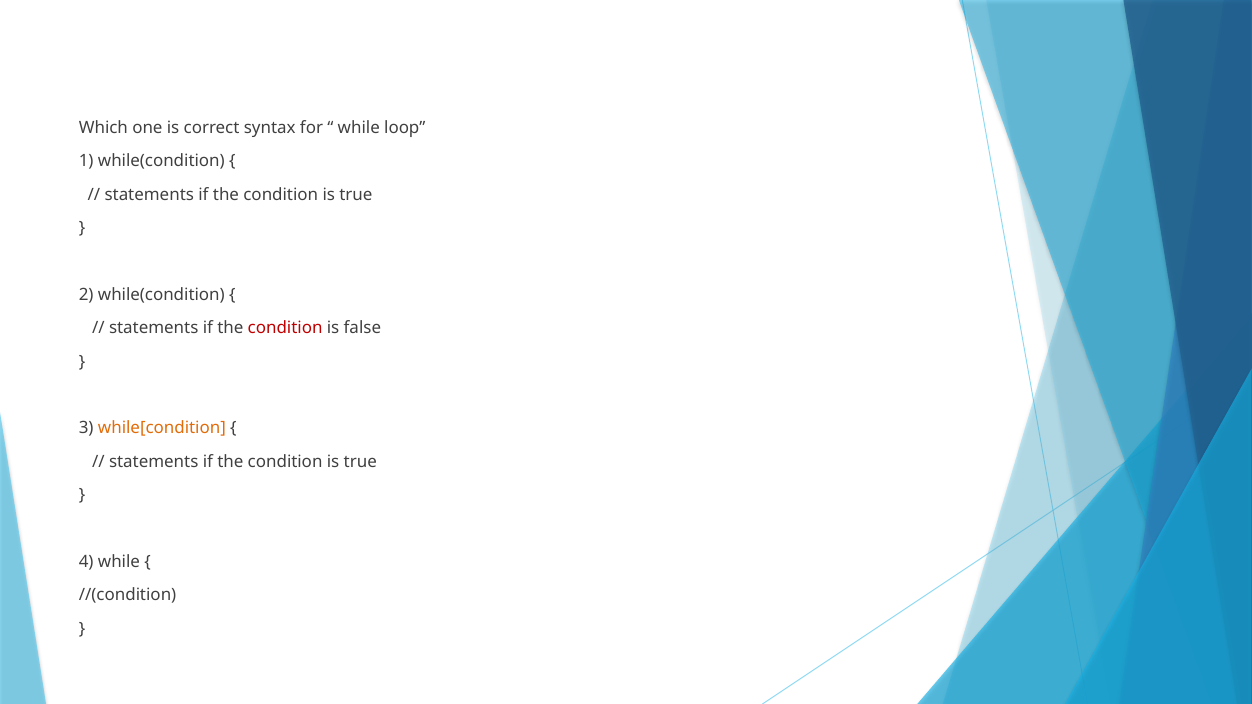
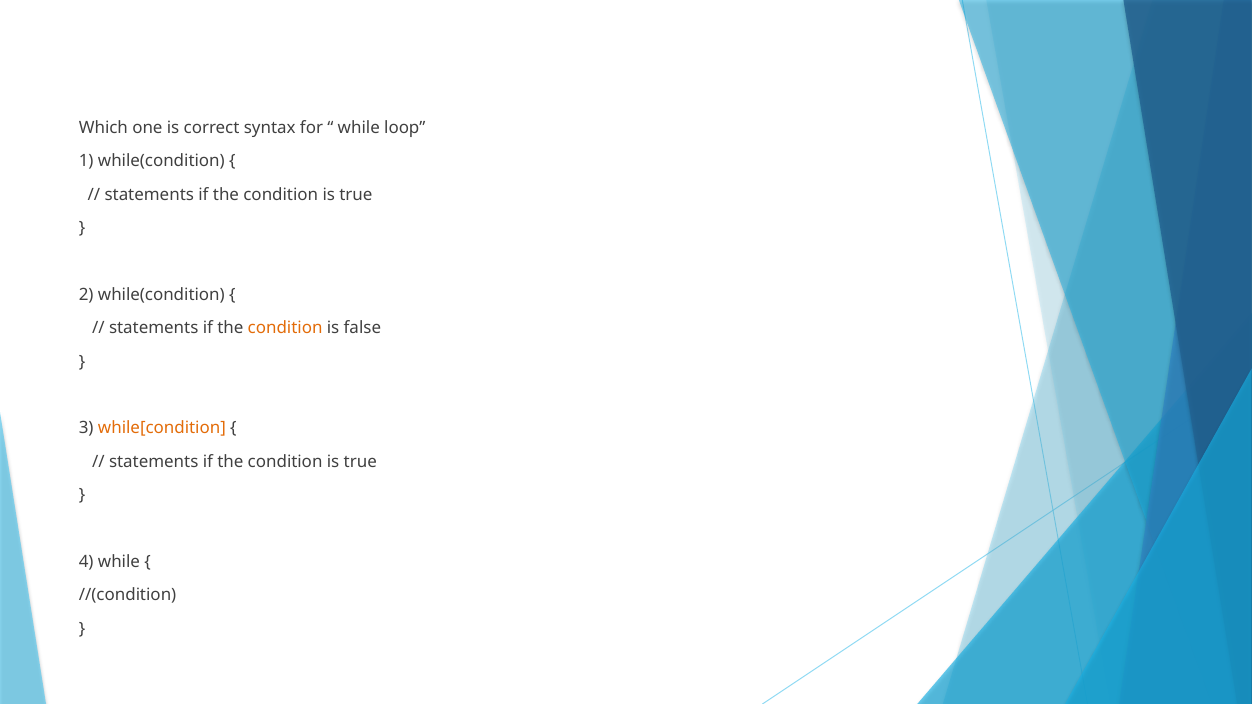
condition at (285, 328) colour: red -> orange
